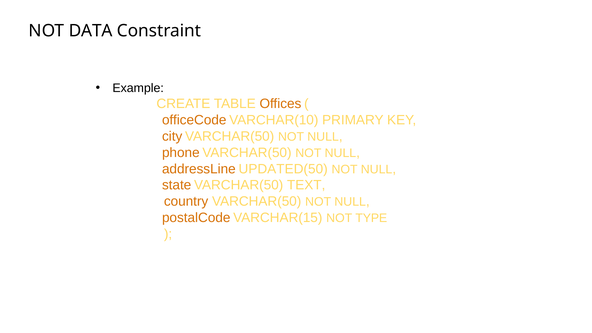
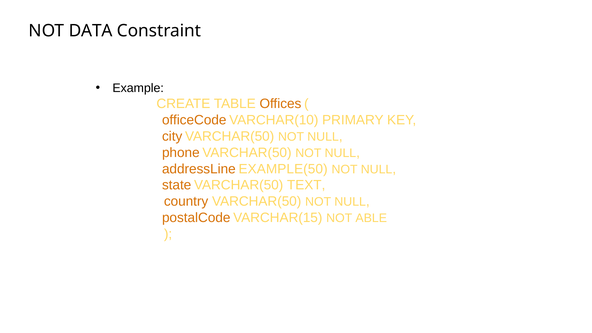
UPDATED(50: UPDATED(50 -> EXAMPLE(50
TYPE: TYPE -> ABLE
